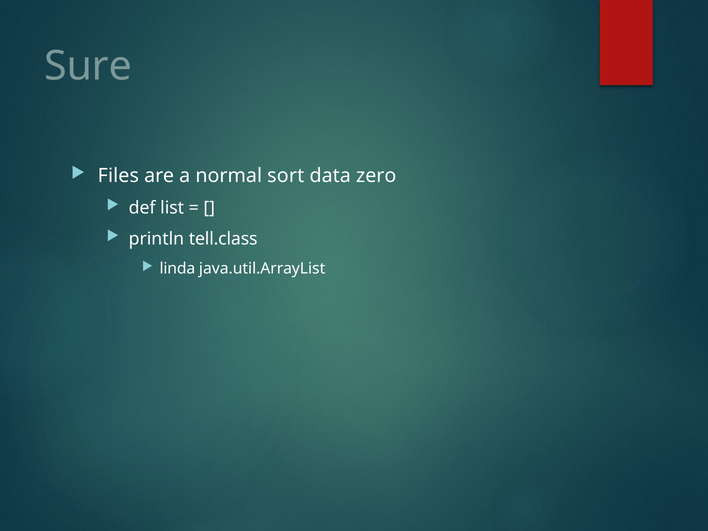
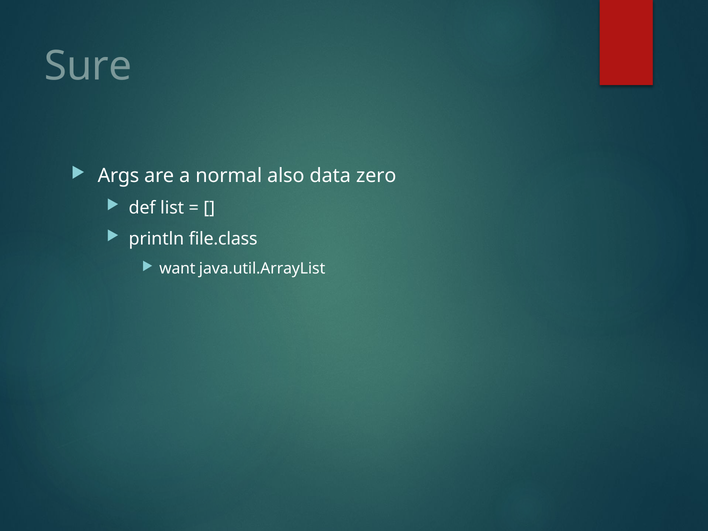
Files: Files -> Args
sort: sort -> also
tell.class: tell.class -> file.class
linda: linda -> want
